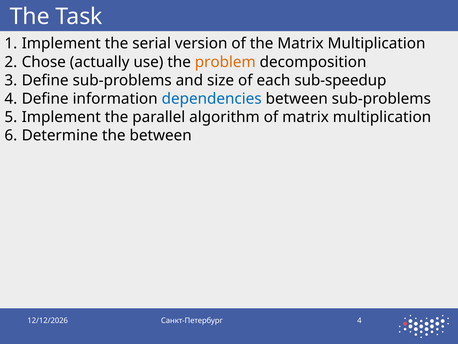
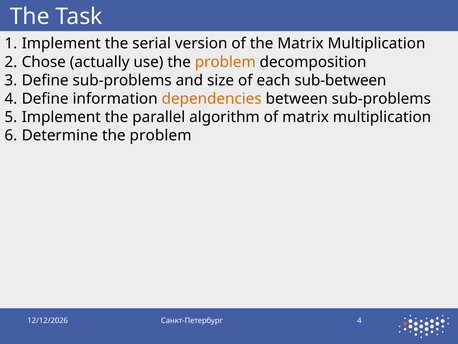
sub-speedup: sub-speedup -> sub-between
dependencies colour: blue -> orange
Determine the between: between -> problem
